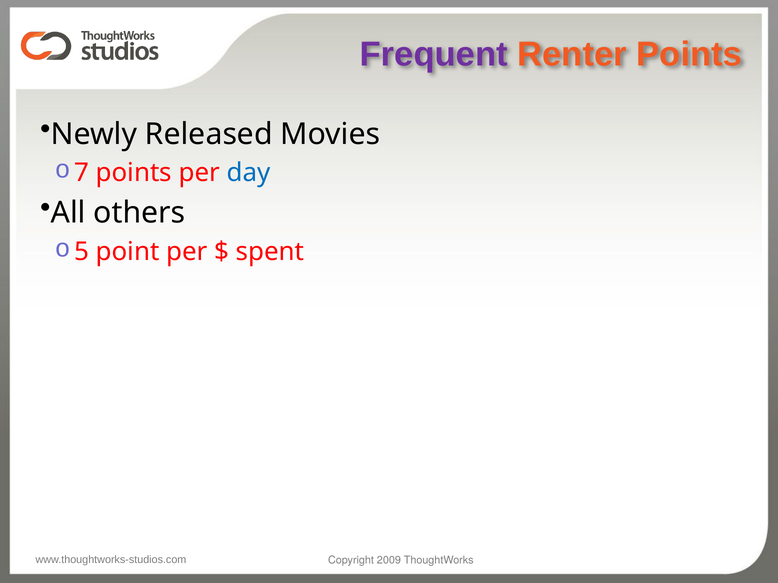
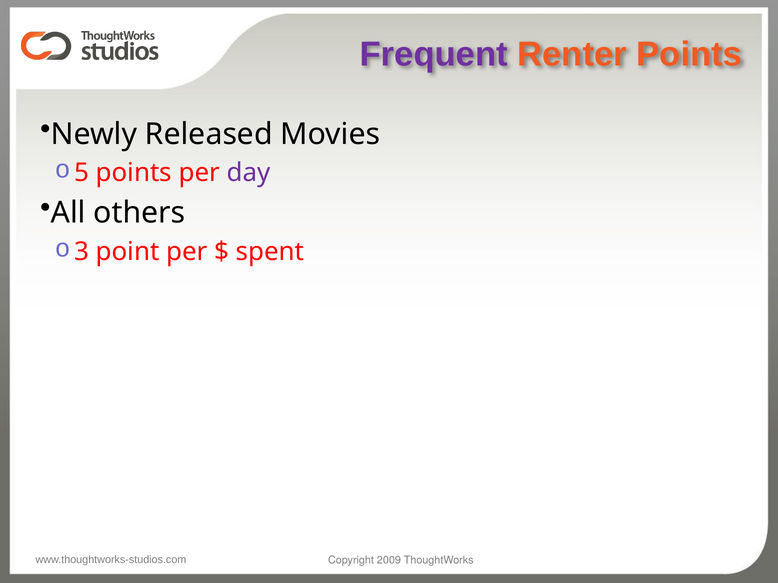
7: 7 -> 5
day colour: blue -> purple
5: 5 -> 3
